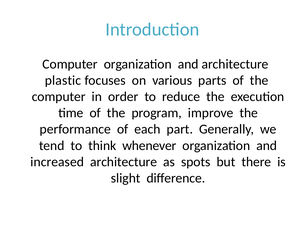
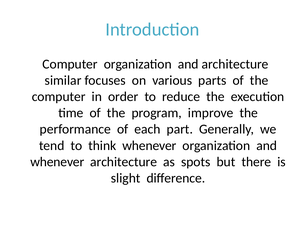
plastic: plastic -> similar
increased at (57, 162): increased -> whenever
